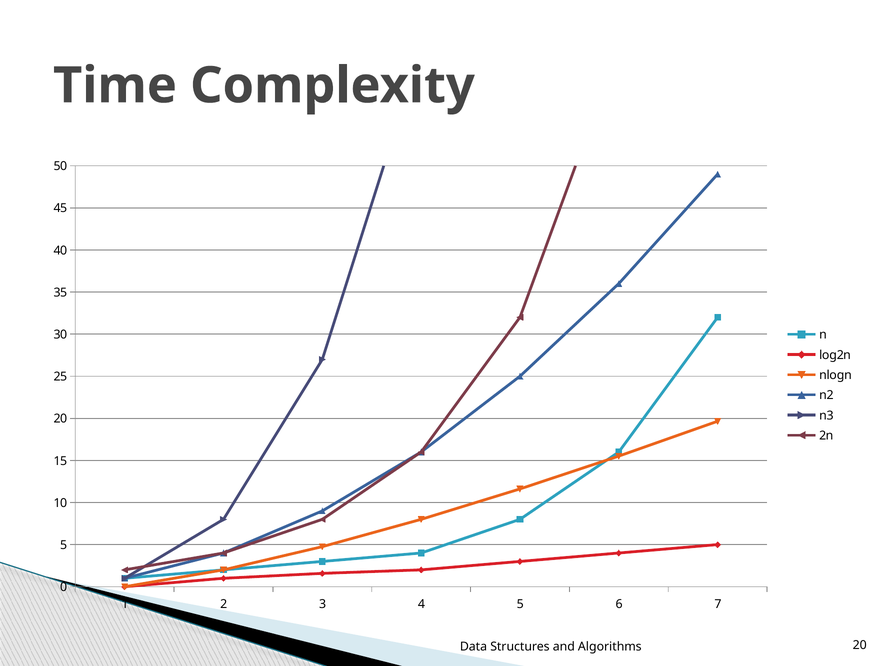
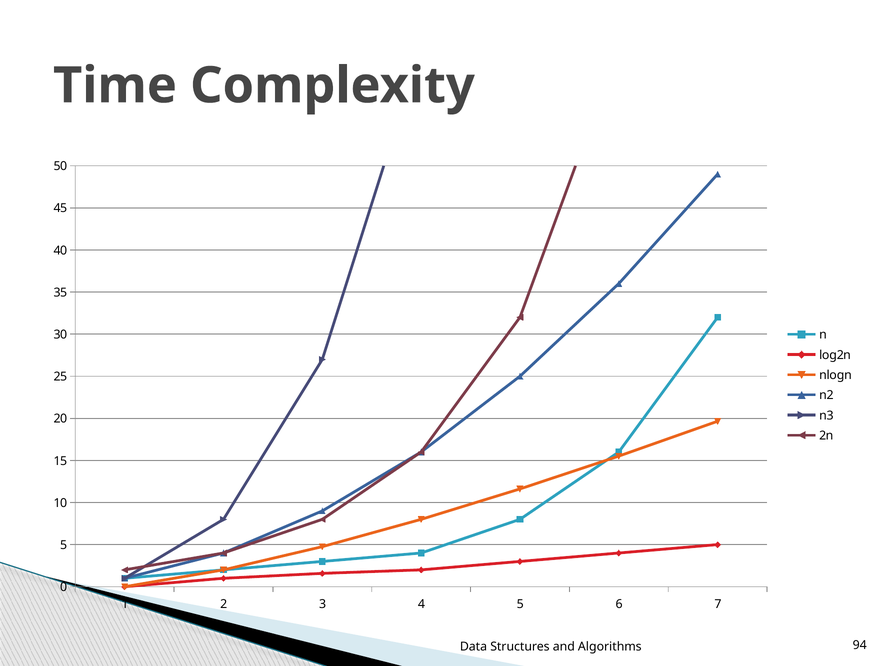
Algorithms 20: 20 -> 94
